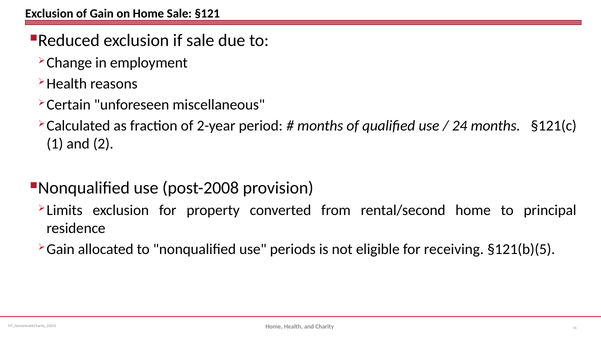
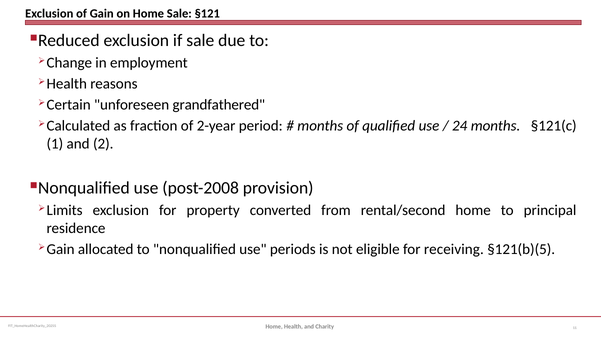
miscellaneous: miscellaneous -> grandfathered
